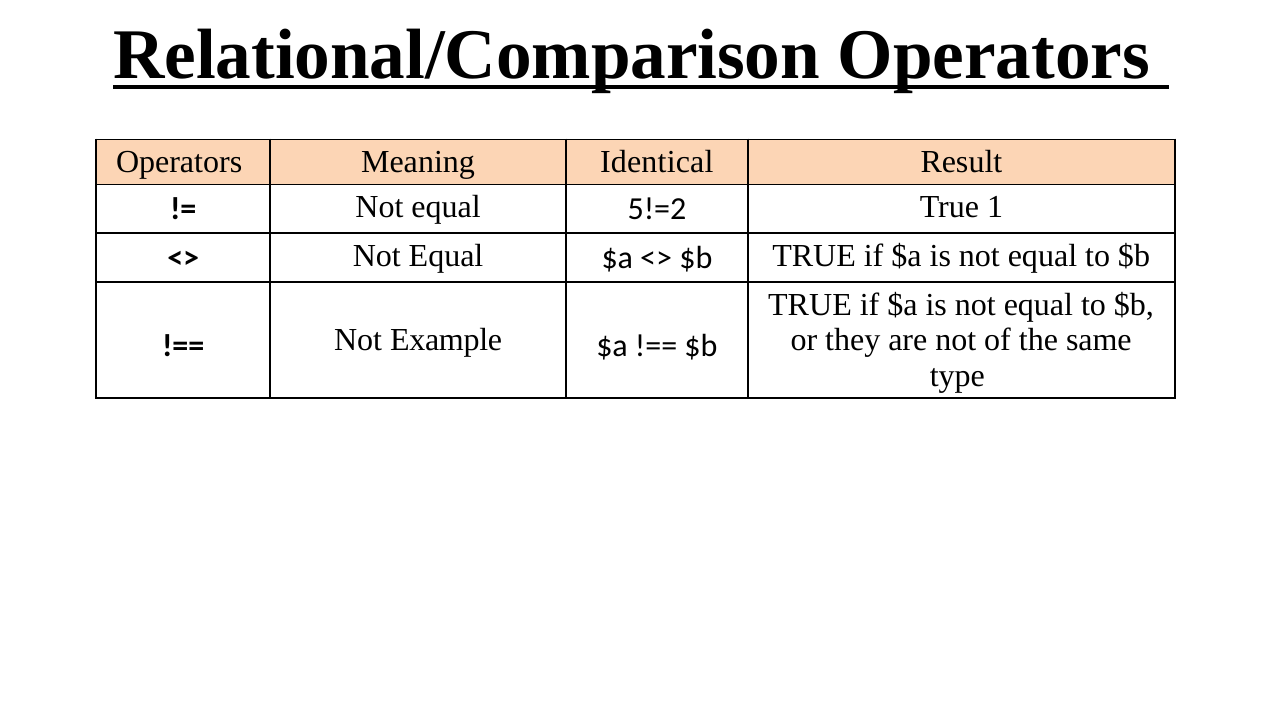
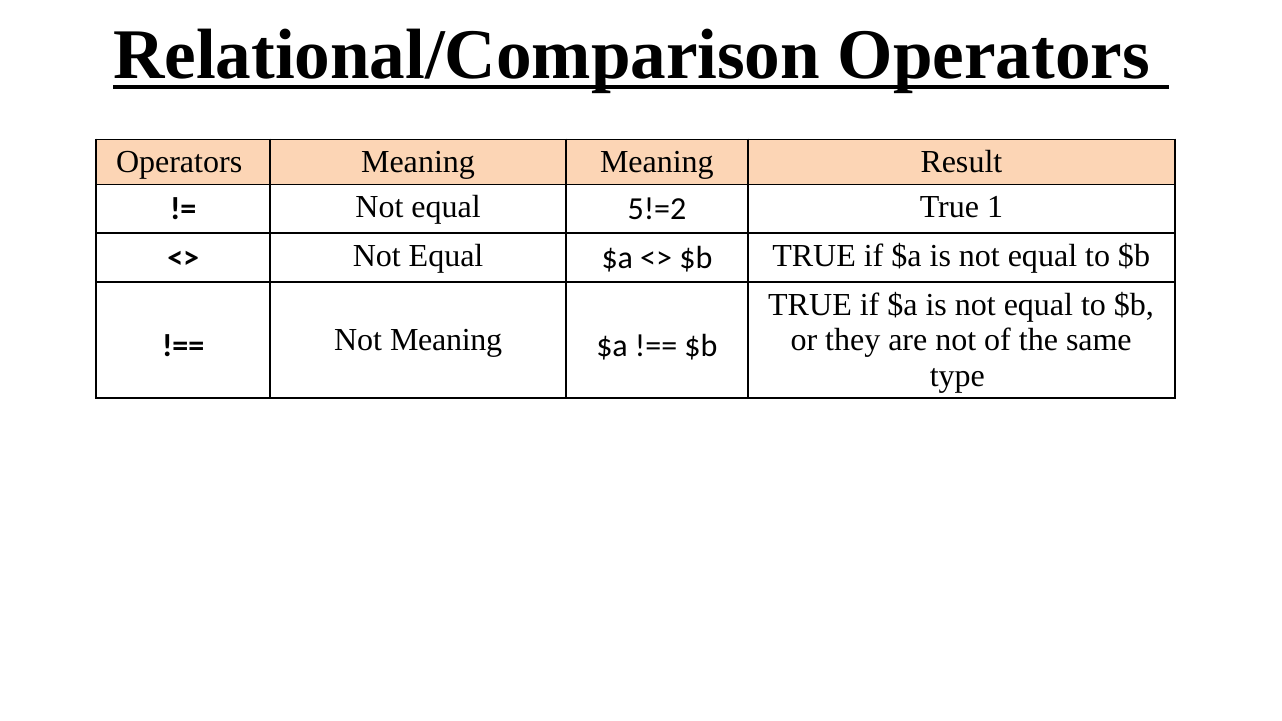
Meaning Identical: Identical -> Meaning
Not Example: Example -> Meaning
